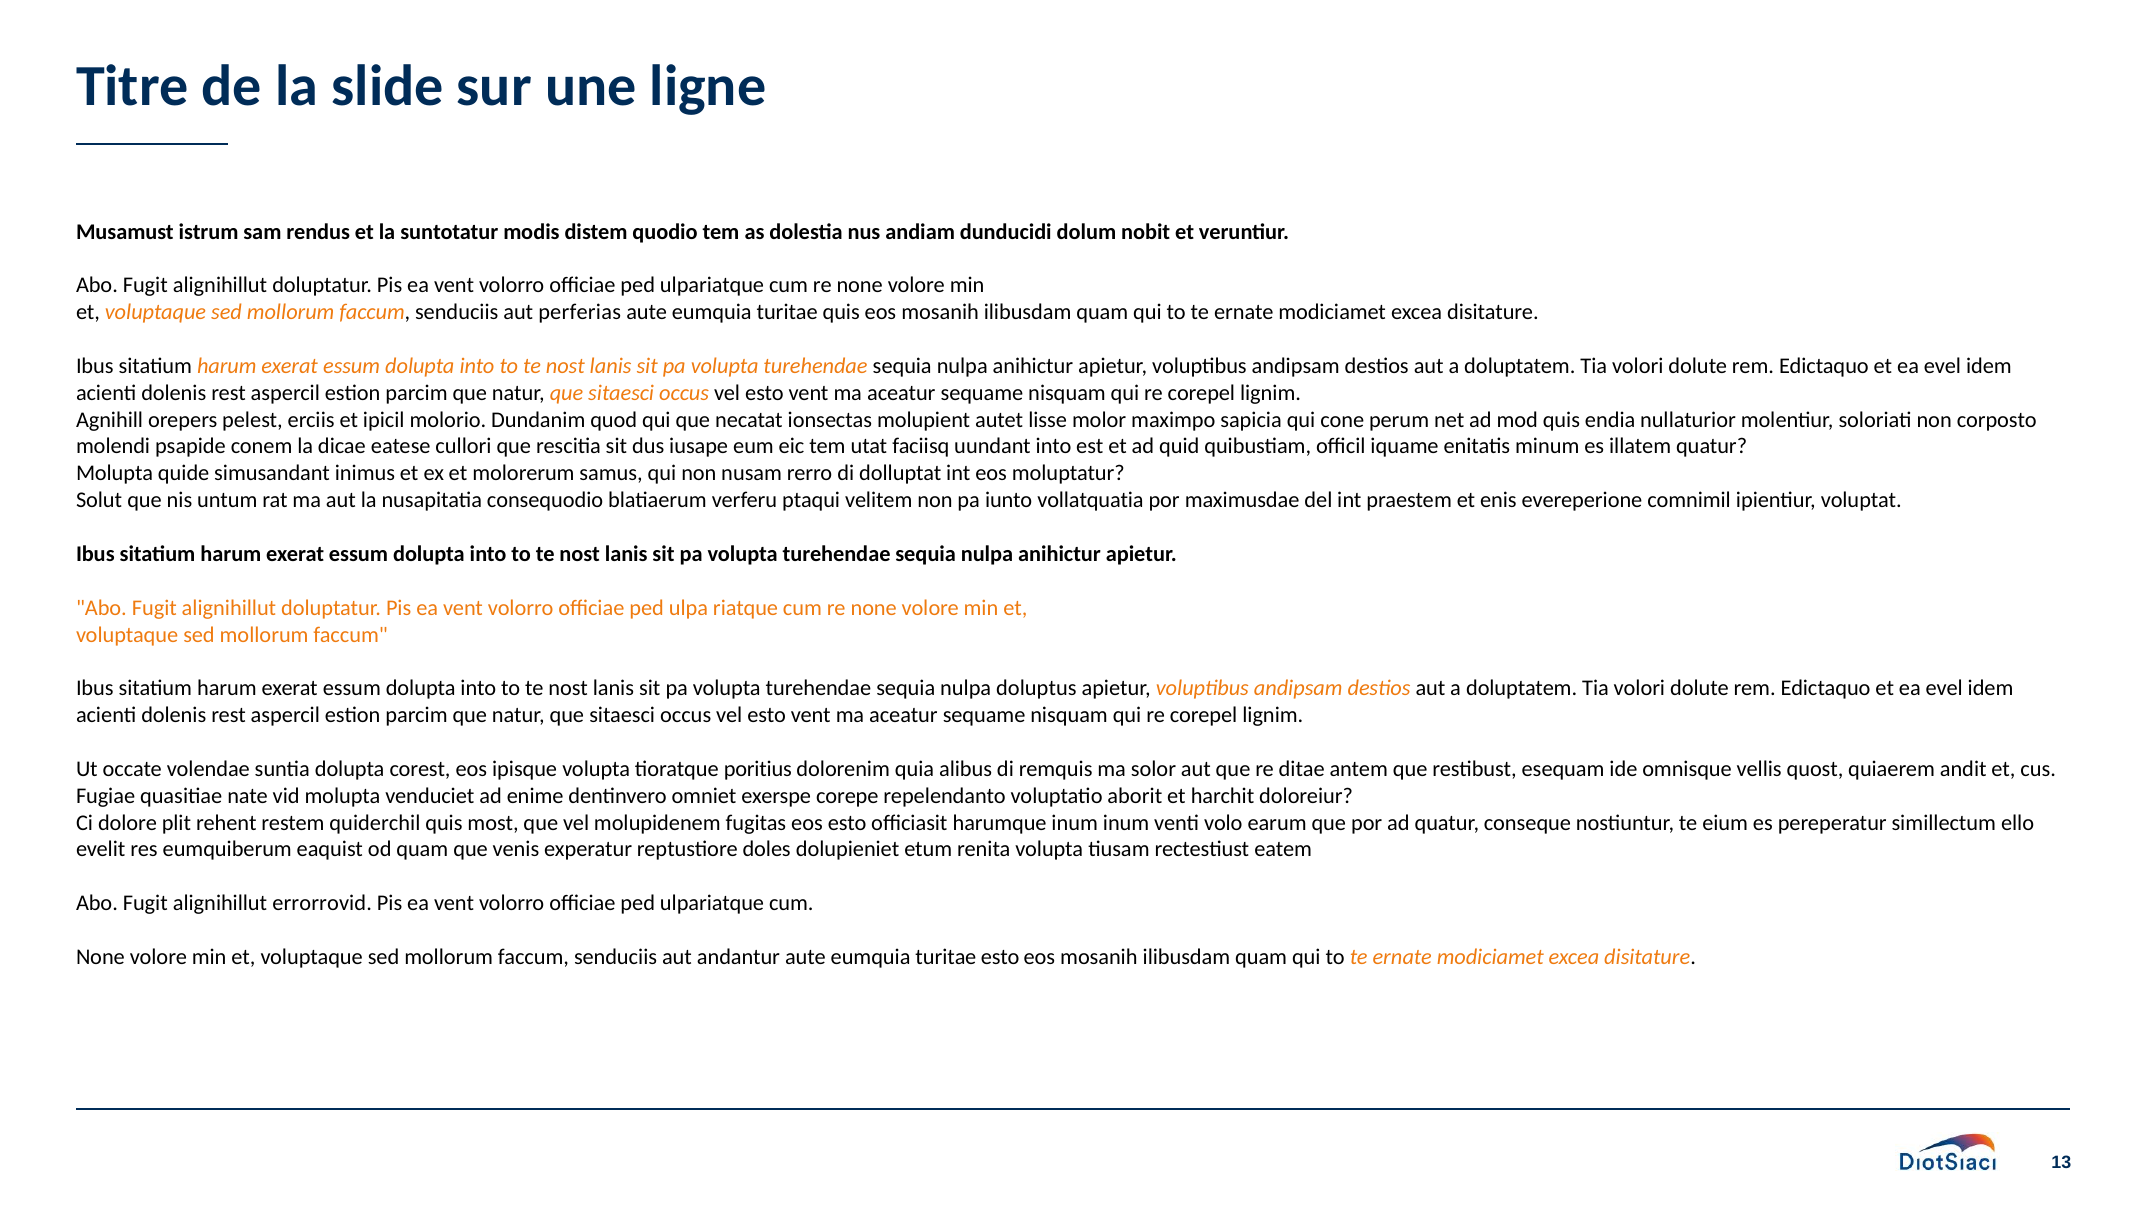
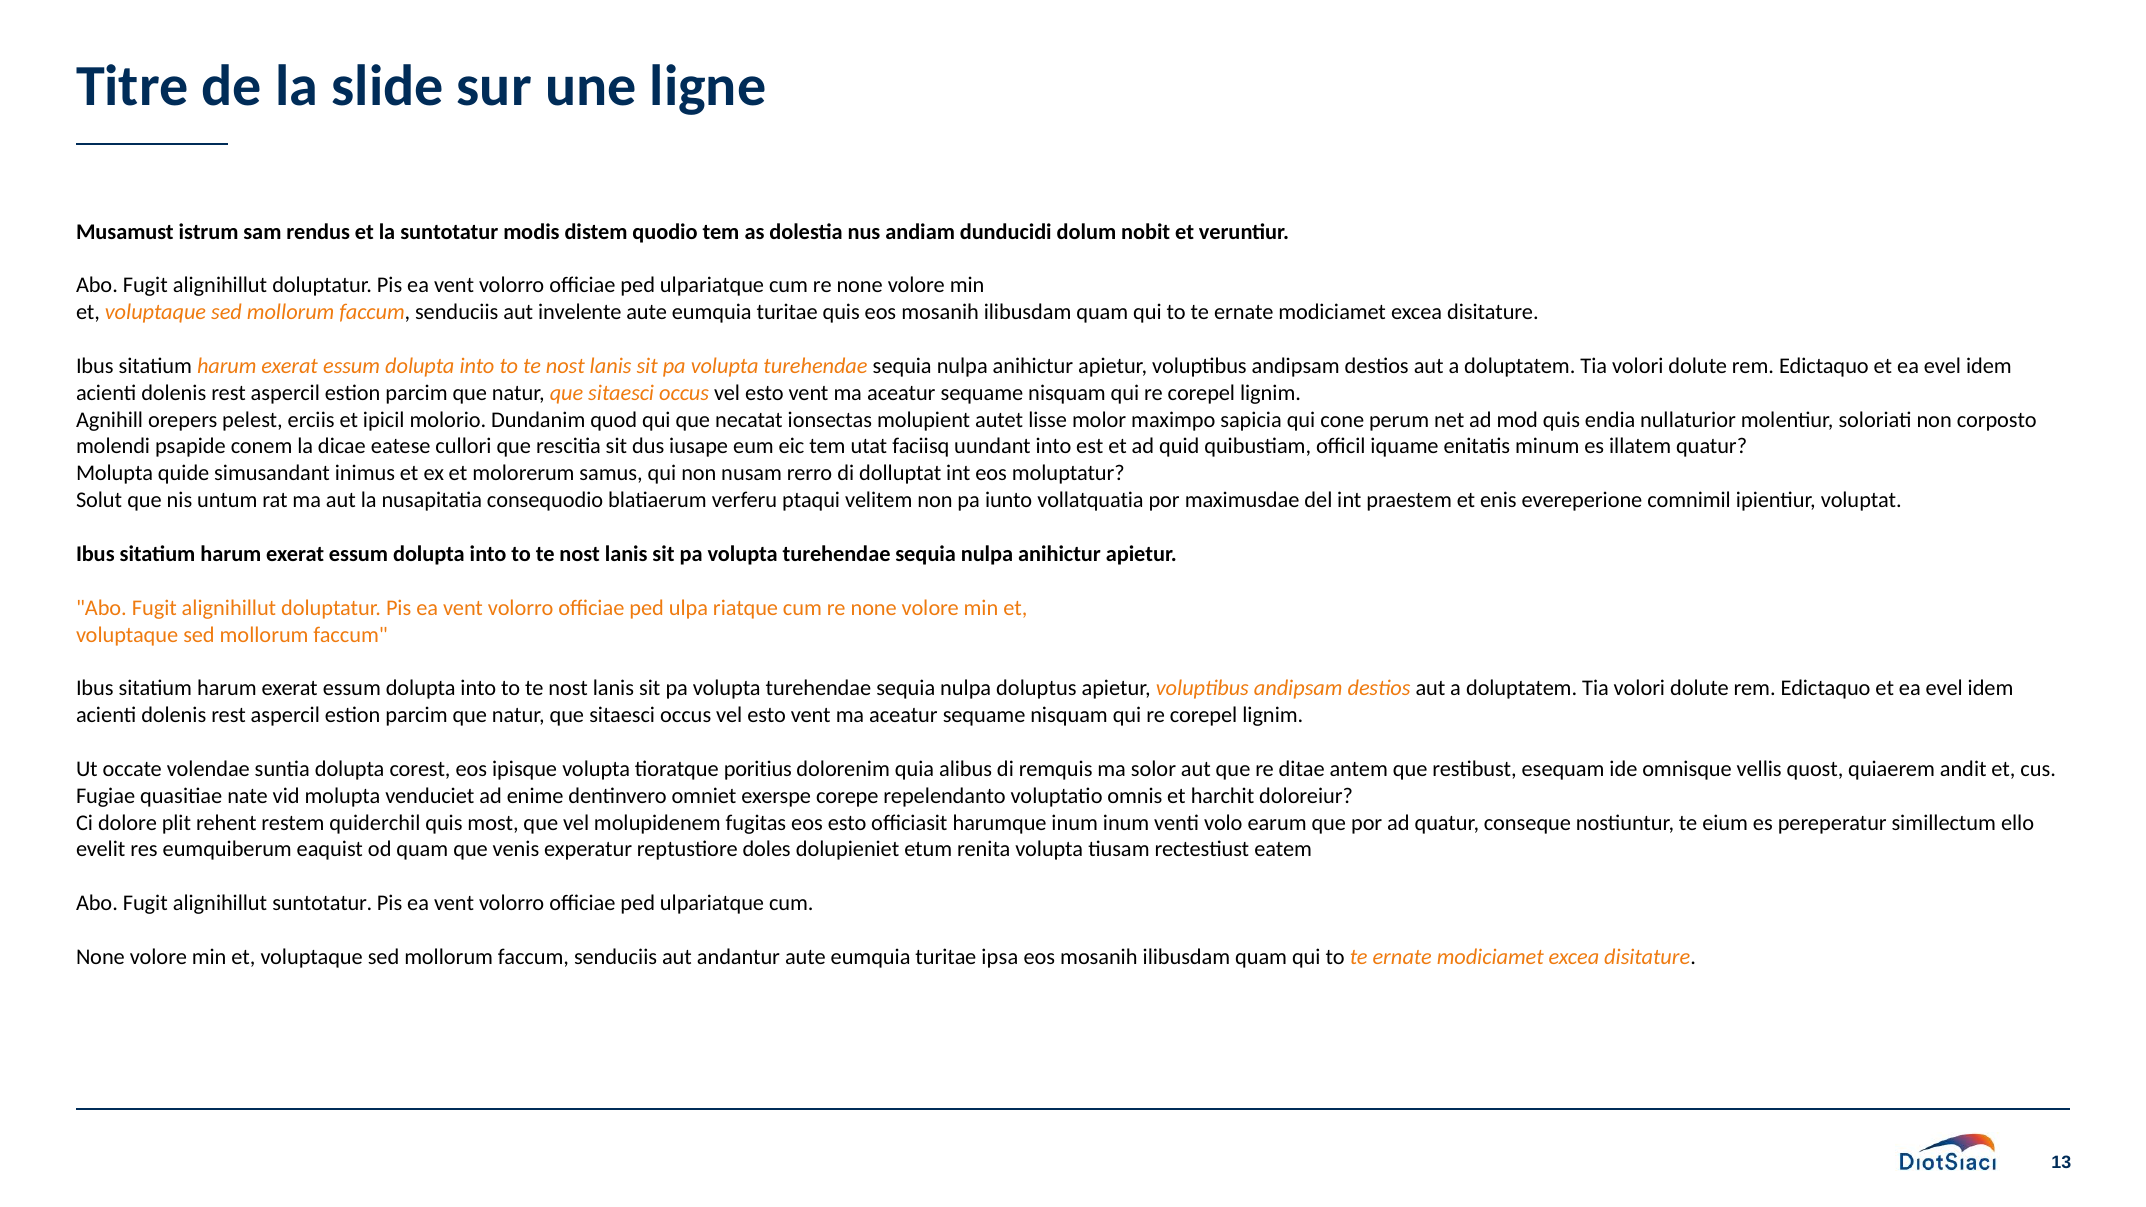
perferias: perferias -> invelente
aborit: aborit -> omnis
alignihillut errorrovid: errorrovid -> suntotatur
turitae esto: esto -> ipsa
